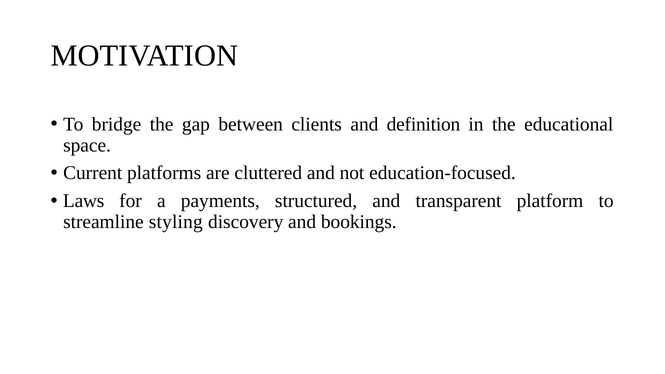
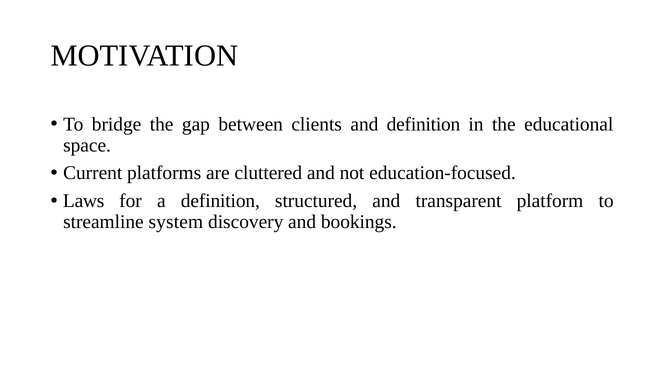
a payments: payments -> definition
styling: styling -> system
